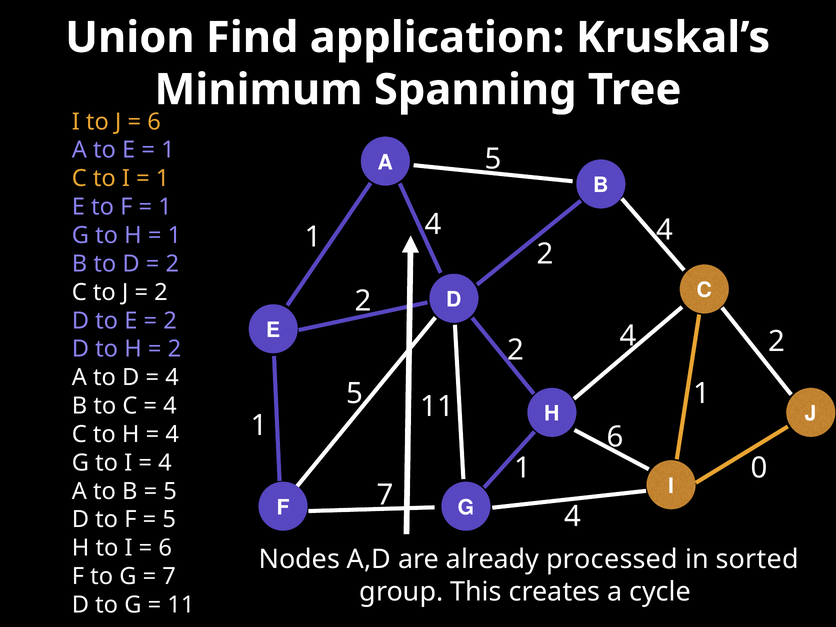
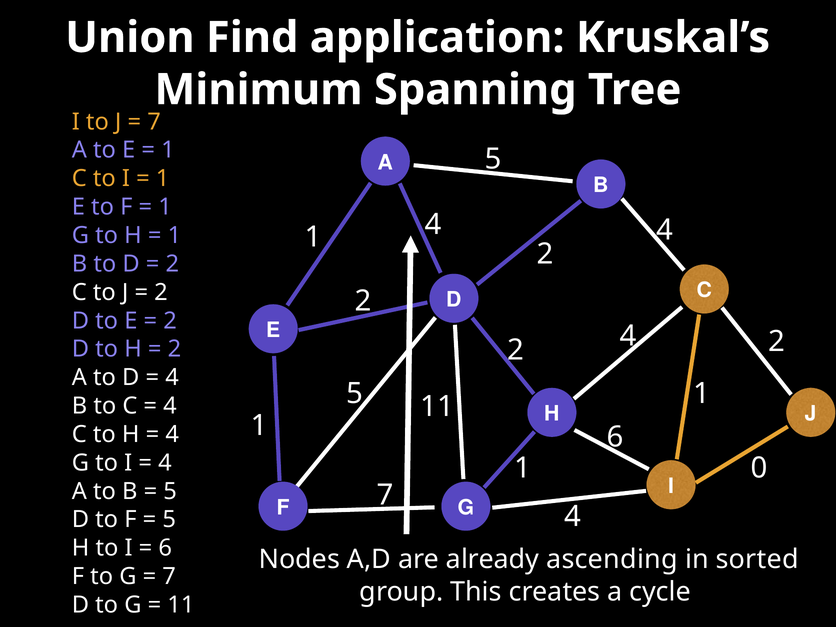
6 at (154, 122): 6 -> 7
processed: processed -> ascending
